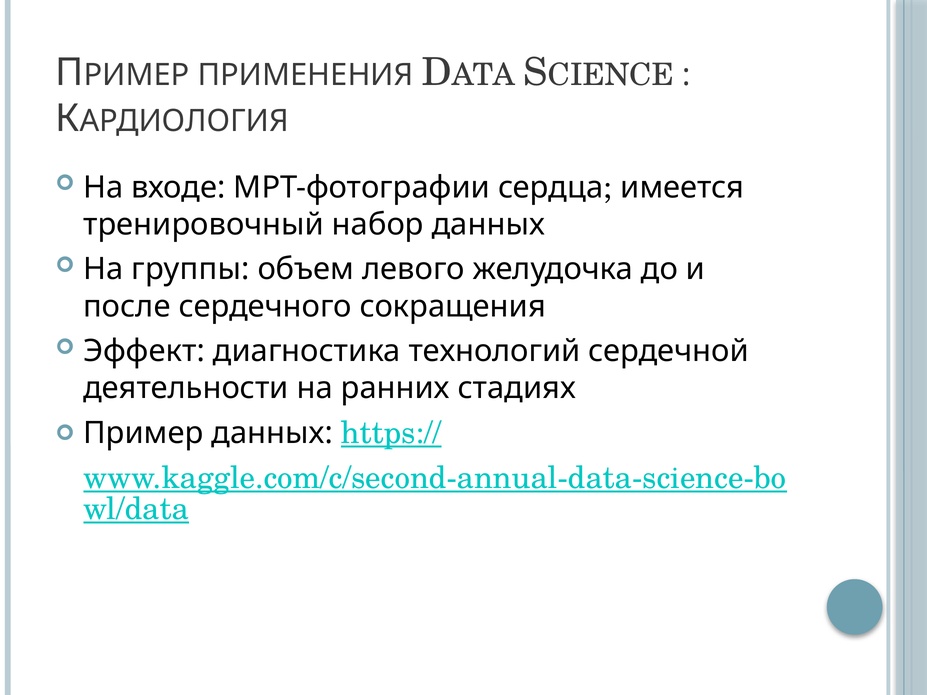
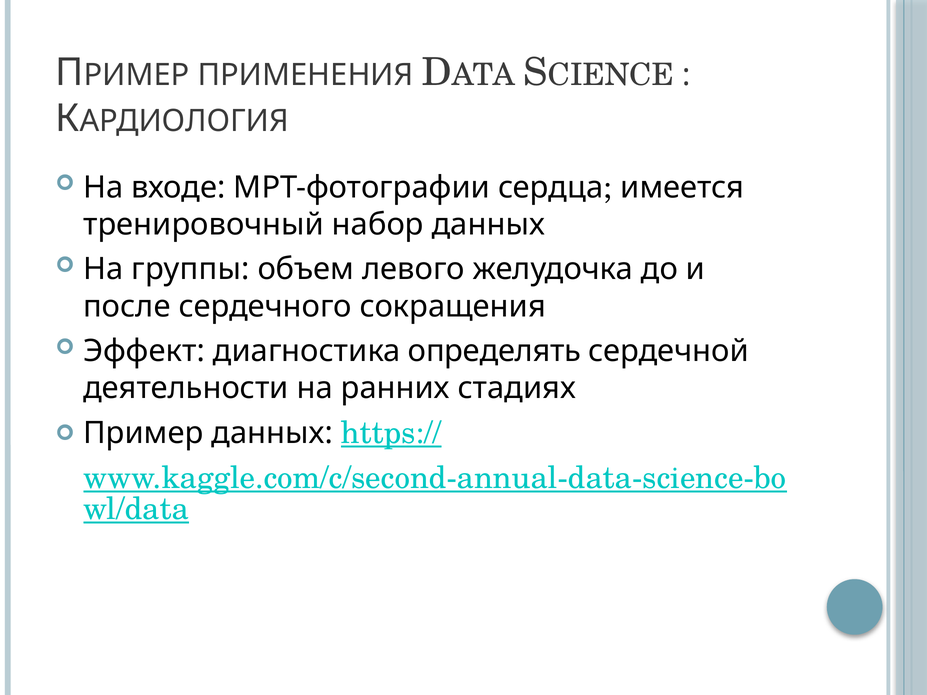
технологий: технологий -> определять
